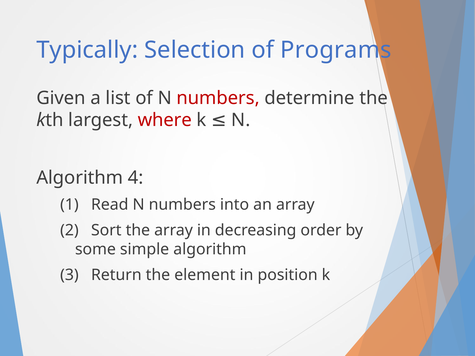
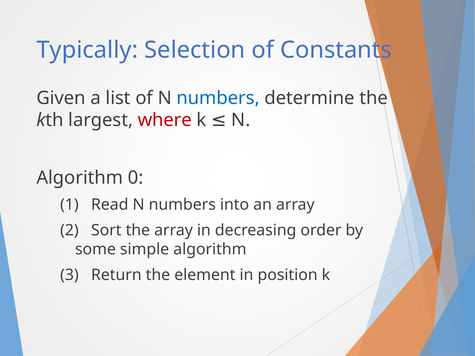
Programs: Programs -> Constants
numbers at (218, 98) colour: red -> blue
4: 4 -> 0
